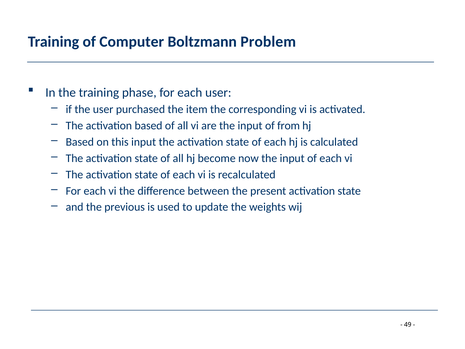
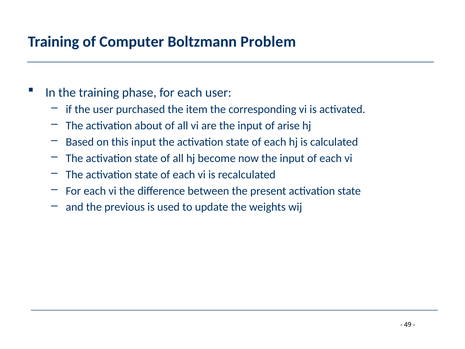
activation based: based -> about
from: from -> arise
